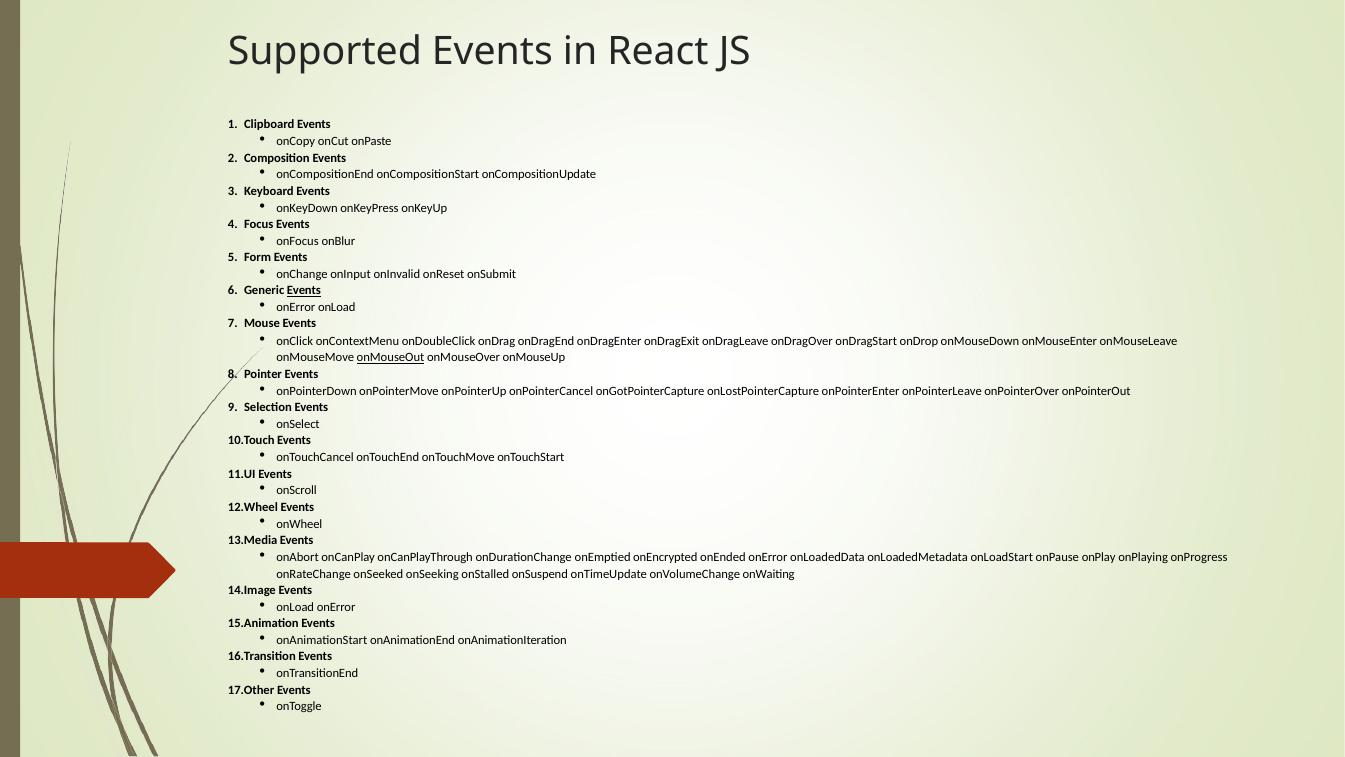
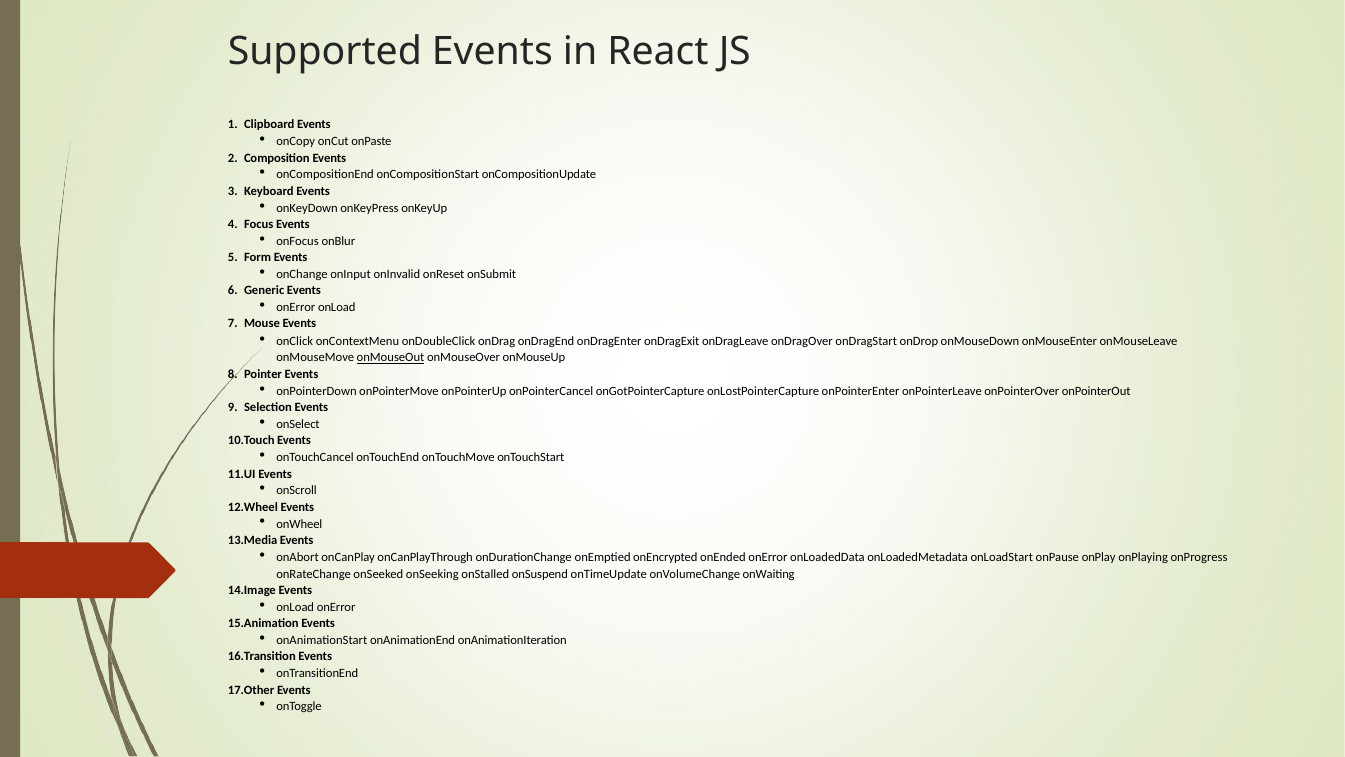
Events at (304, 290) underline: present -> none
